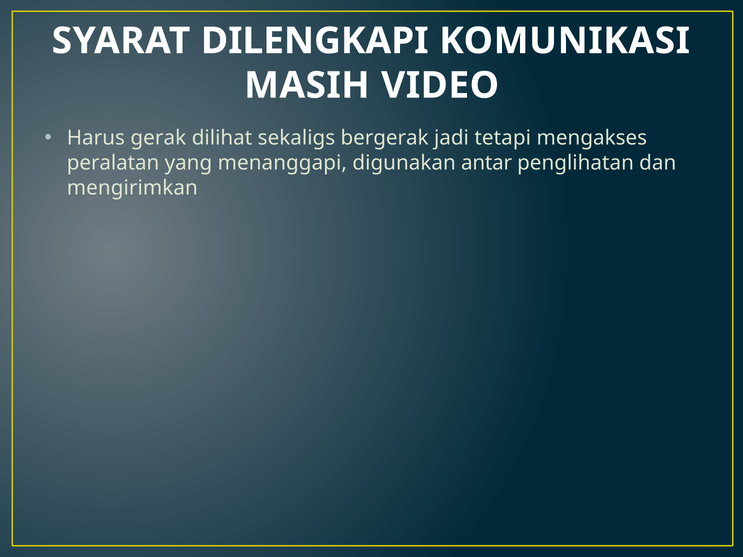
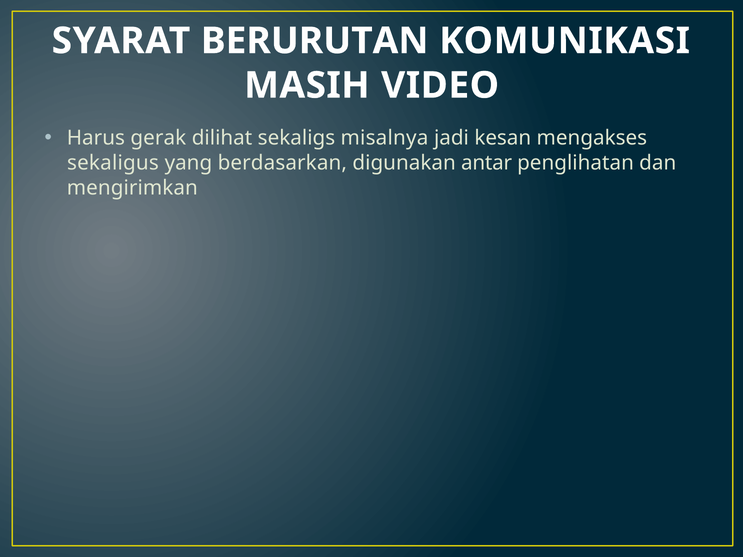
DILENGKAPI: DILENGKAPI -> BERURUTAN
bergerak: bergerak -> misalnya
tetapi: tetapi -> kesan
peralatan: peralatan -> sekaligus
menanggapi: menanggapi -> berdasarkan
